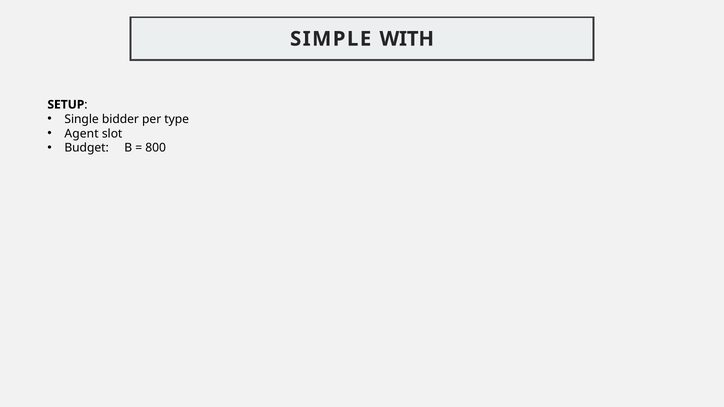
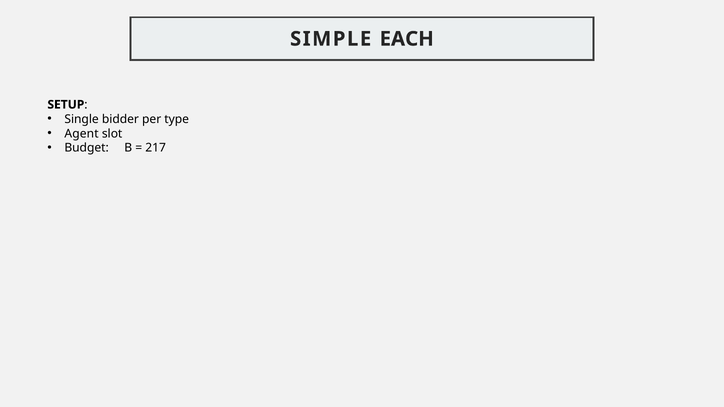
WITH: WITH -> EACH
800: 800 -> 217
